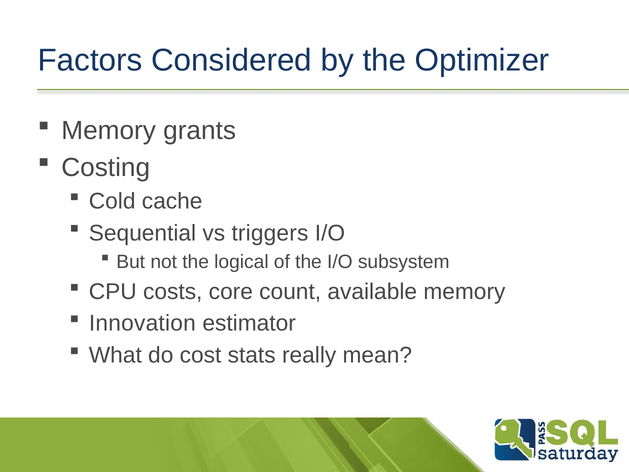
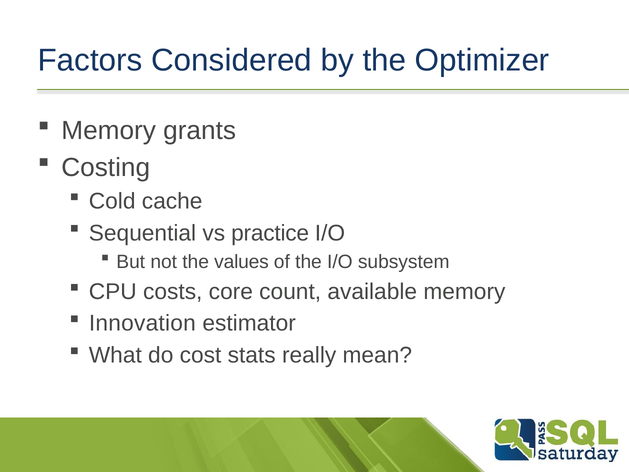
triggers: triggers -> practice
logical: logical -> values
